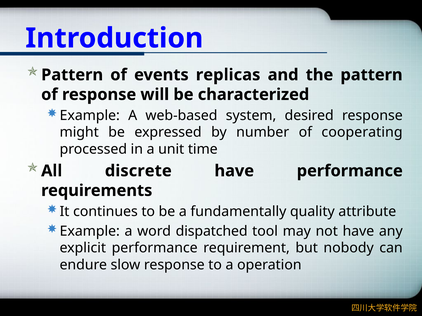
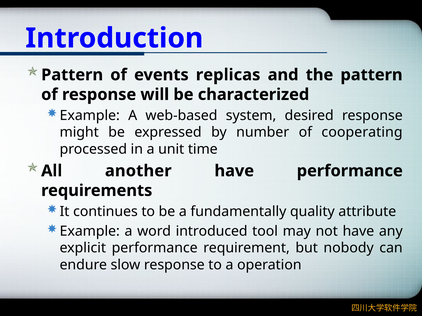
discrete: discrete -> another
dispatched: dispatched -> introduced
